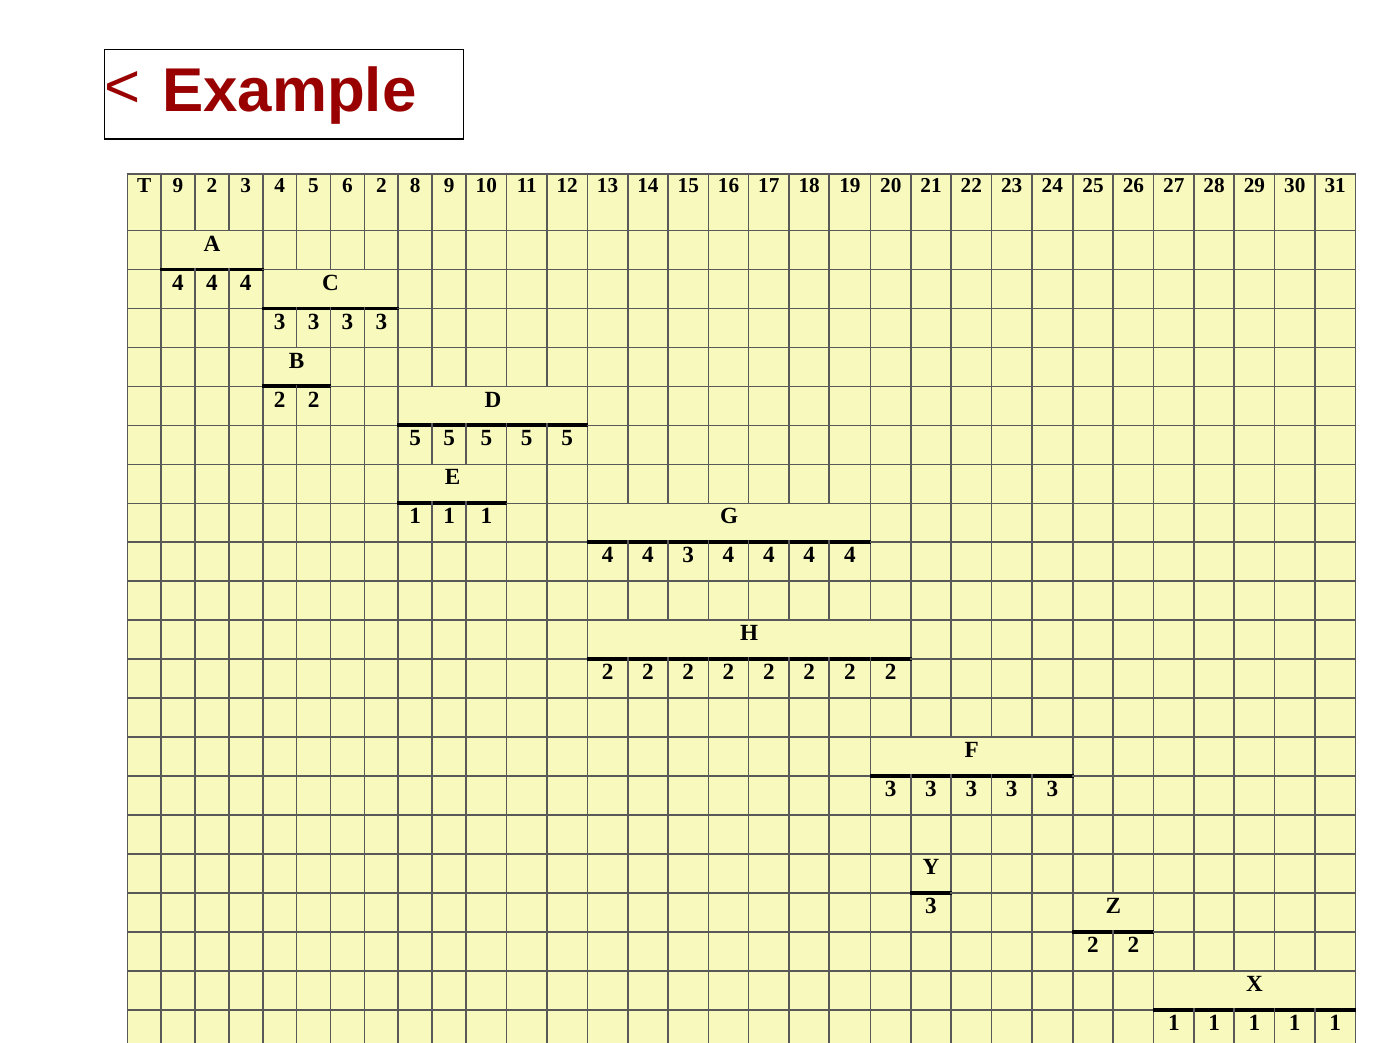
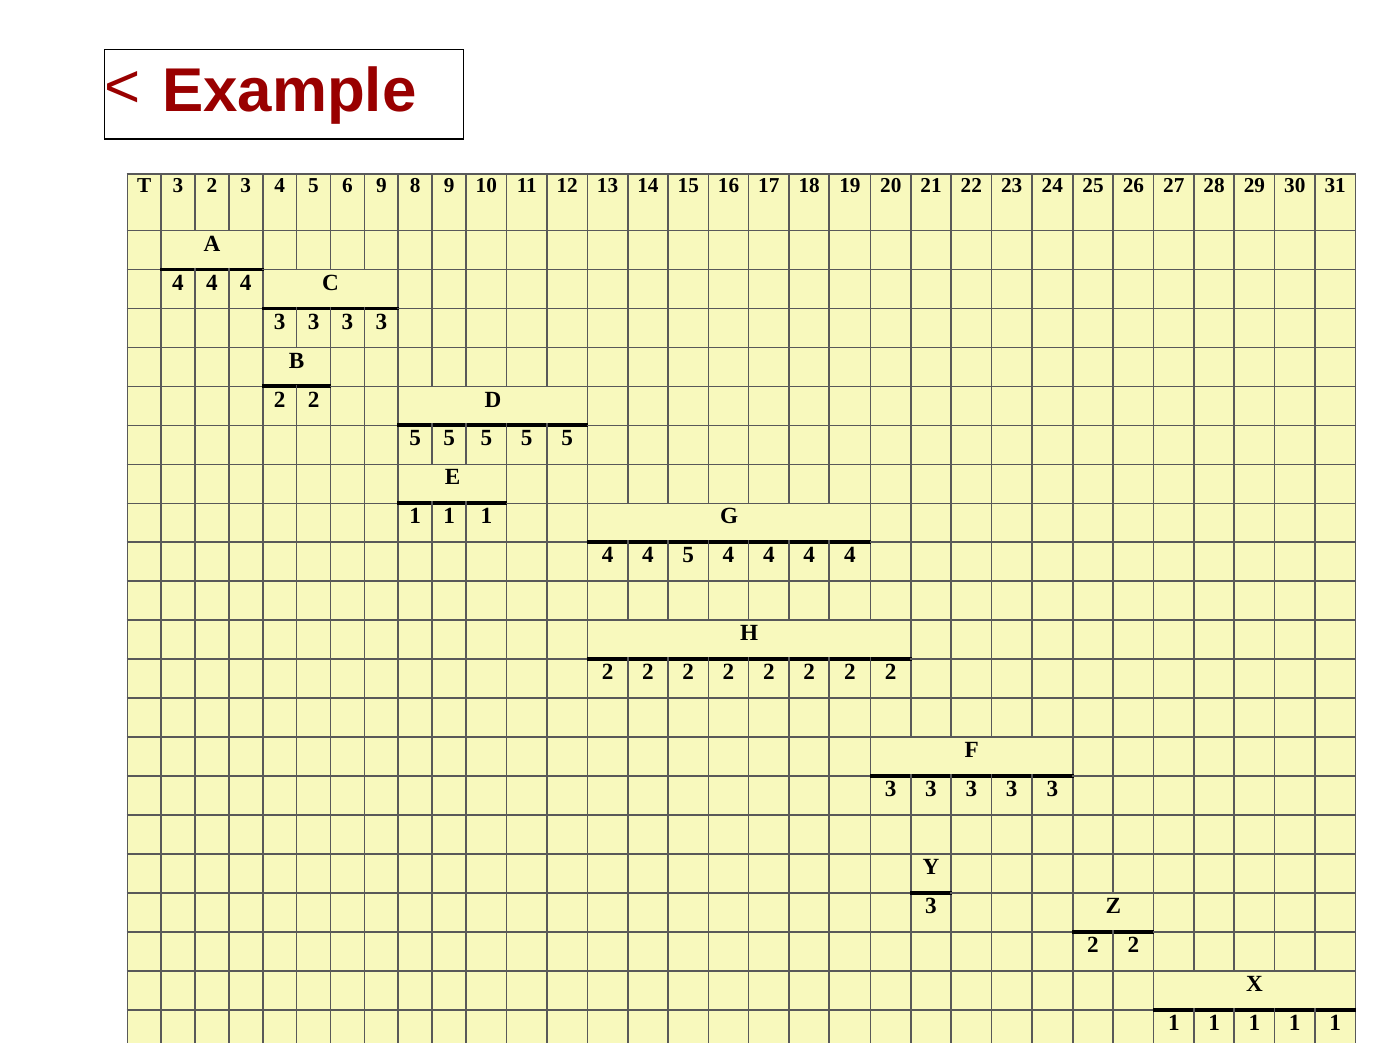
T 9: 9 -> 3
6 2: 2 -> 9
3 at (688, 555): 3 -> 5
